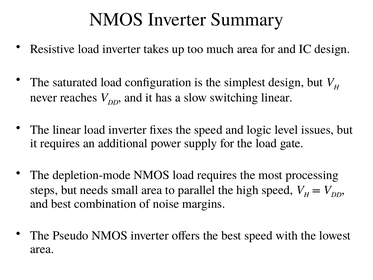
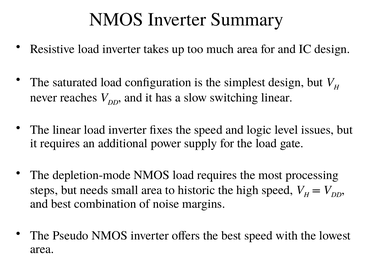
parallel: parallel -> historic
